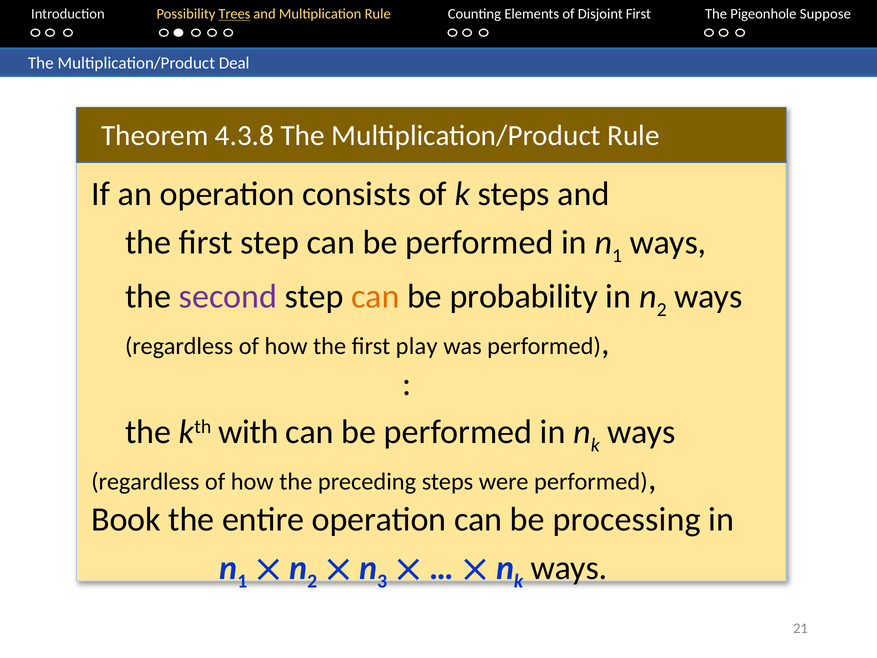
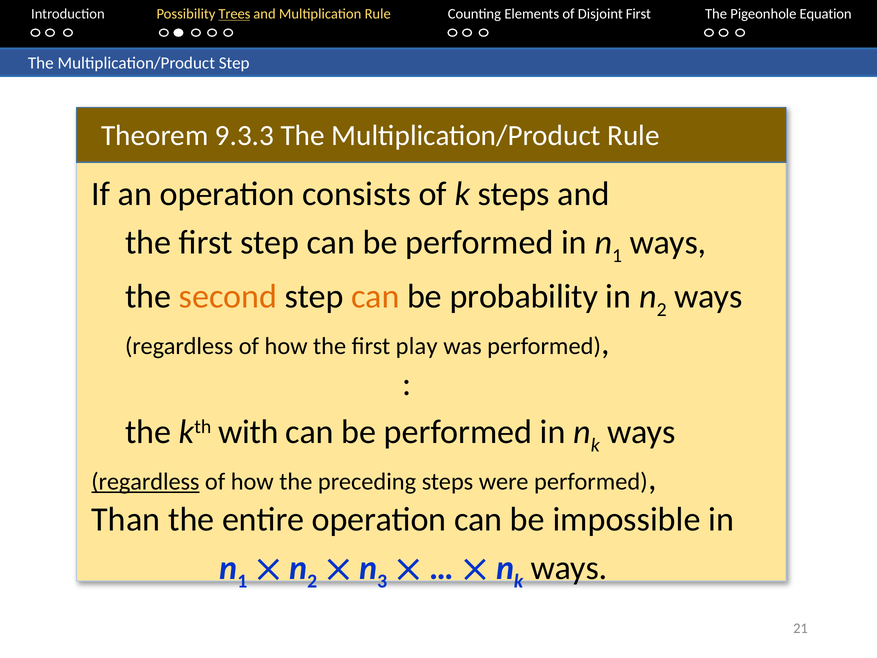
Suppose: Suppose -> Equation
Multiplication/Product Deal: Deal -> Step
4.3.8: 4.3.8 -> 9.3.3
second colour: purple -> orange
regardless at (145, 482) underline: none -> present
Book: Book -> Than
processing: processing -> impossible
